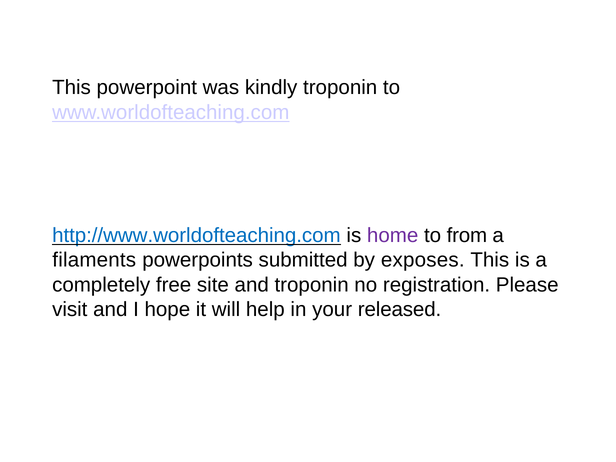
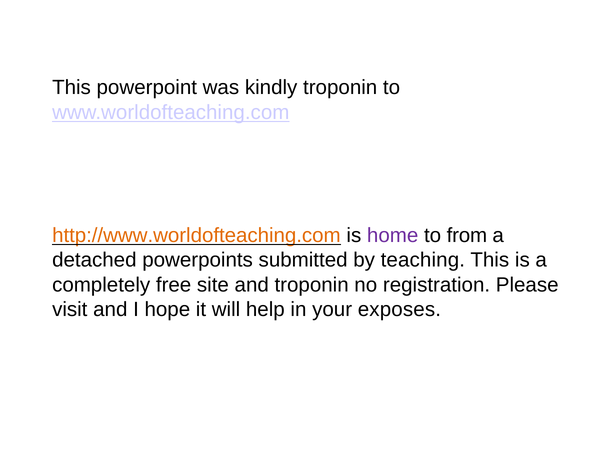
http://www.worldofteaching.com colour: blue -> orange
filaments: filaments -> detached
exposes: exposes -> teaching
released: released -> exposes
